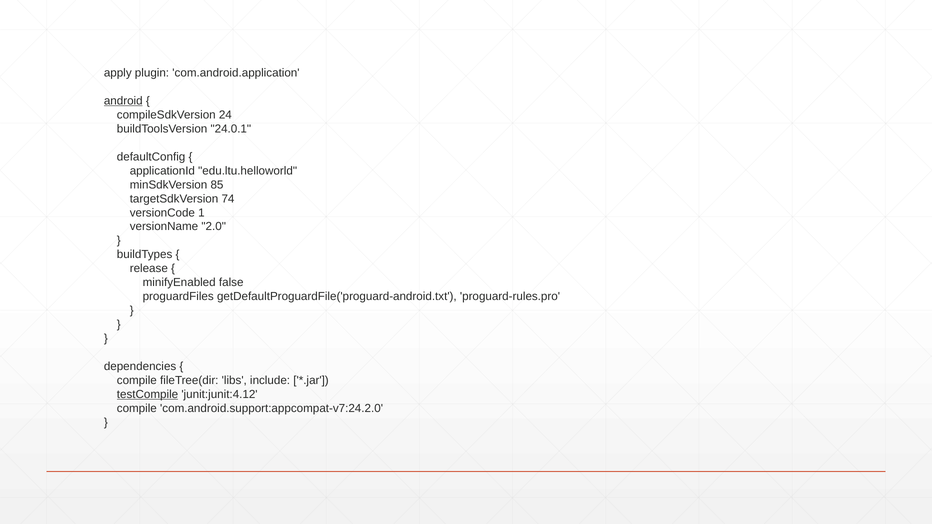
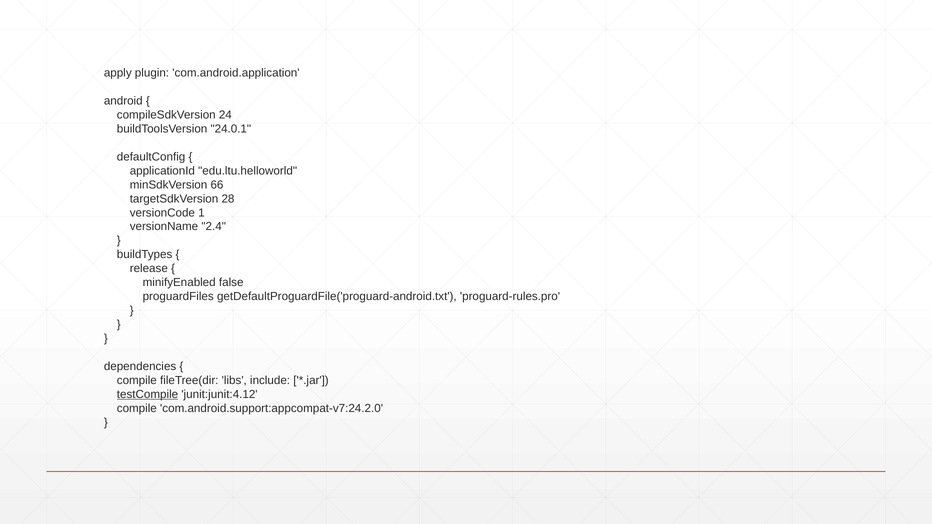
android underline: present -> none
85: 85 -> 66
74: 74 -> 28
2.0: 2.0 -> 2.4
